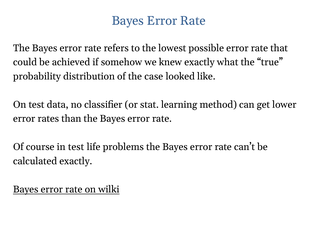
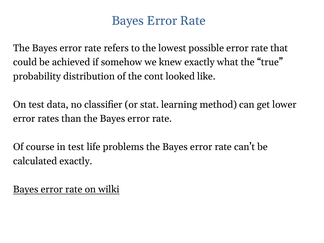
case: case -> cont
